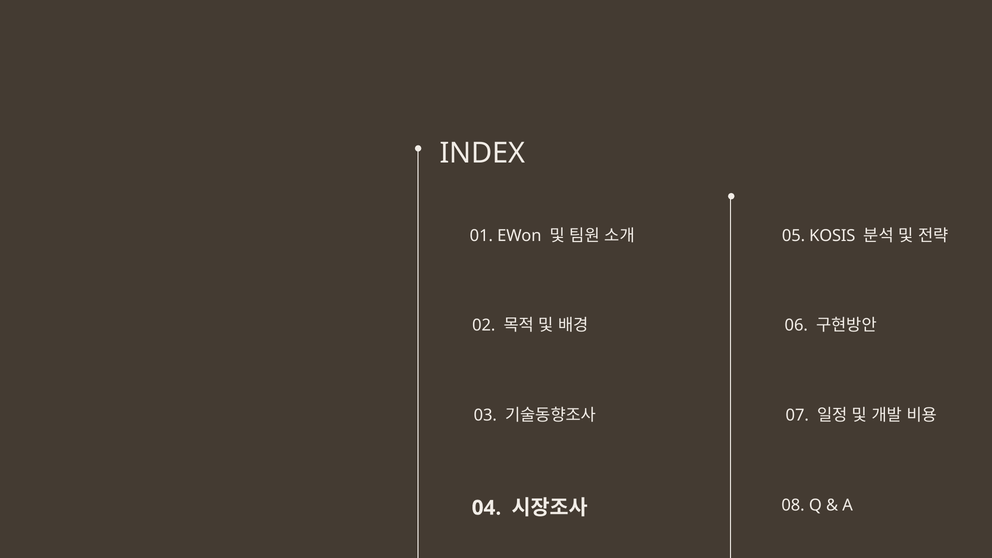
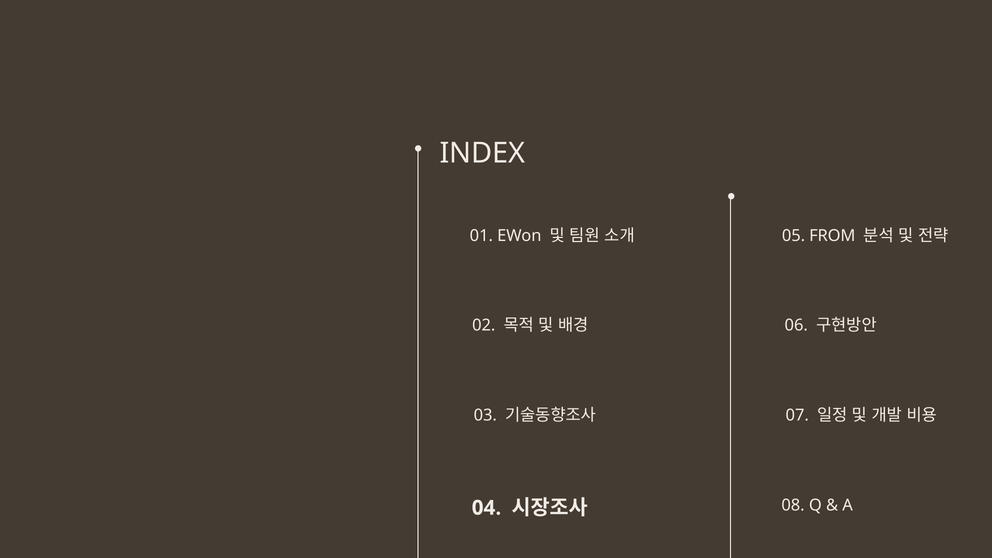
KOSIS: KOSIS -> FROM
